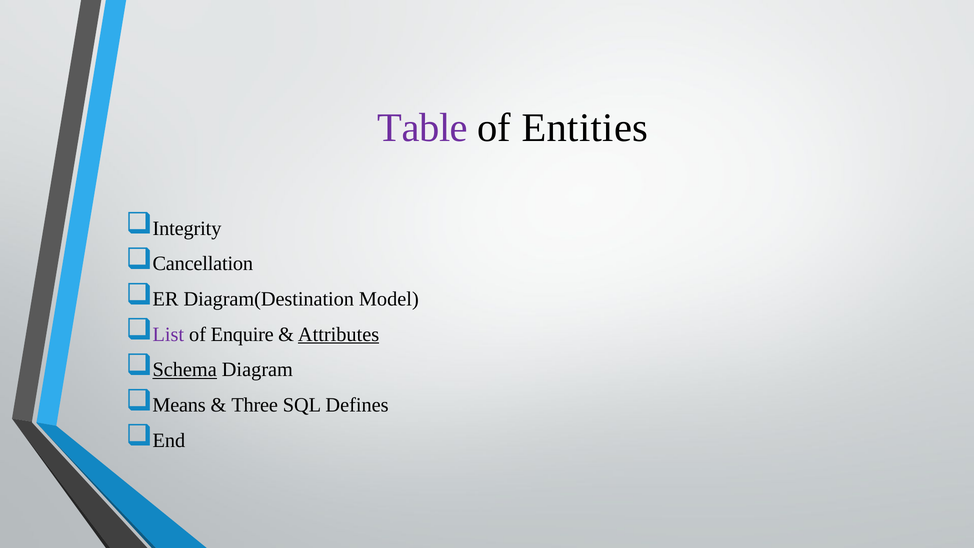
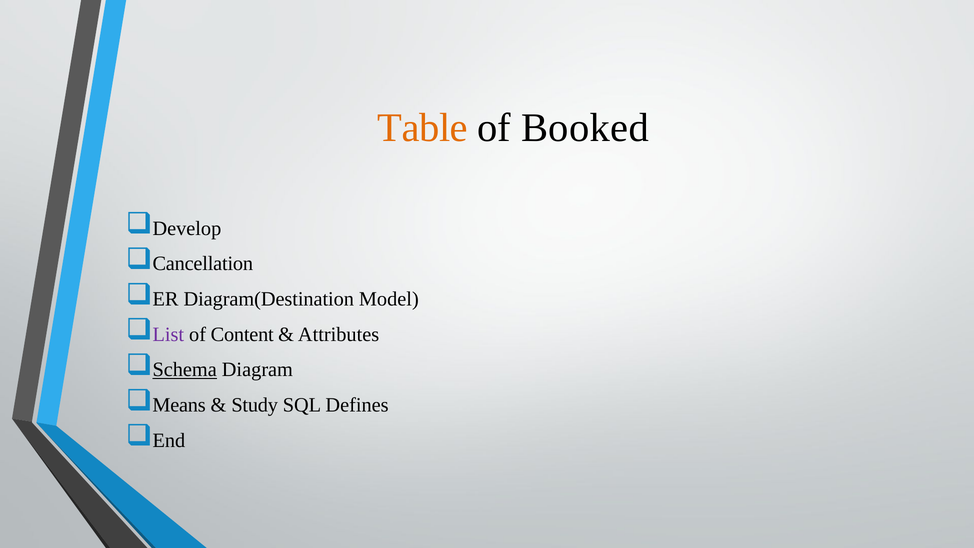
Table colour: purple -> orange
Entities: Entities -> Booked
Integrity: Integrity -> Develop
Enquire: Enquire -> Content
Attributes underline: present -> none
Three: Three -> Study
